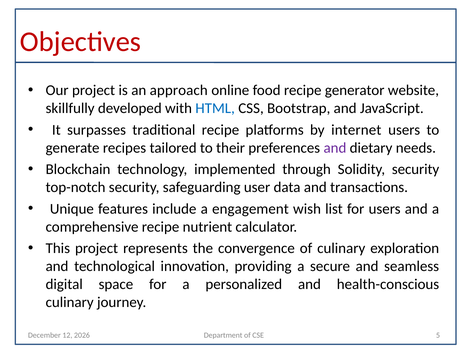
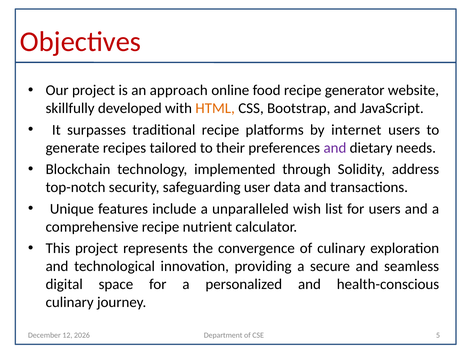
HTML colour: blue -> orange
Solidity security: security -> address
engagement: engagement -> unparalleled
